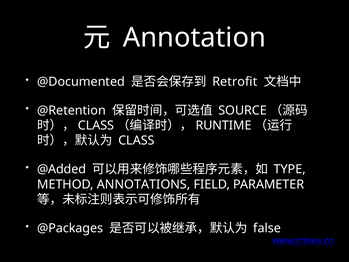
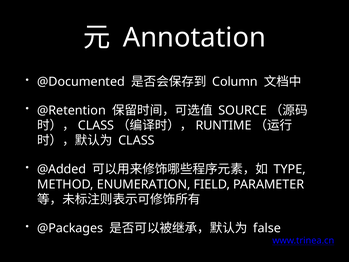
Retrofit: Retrofit -> Column
ANNOTATIONS: ANNOTATIONS -> ENUMERATION
